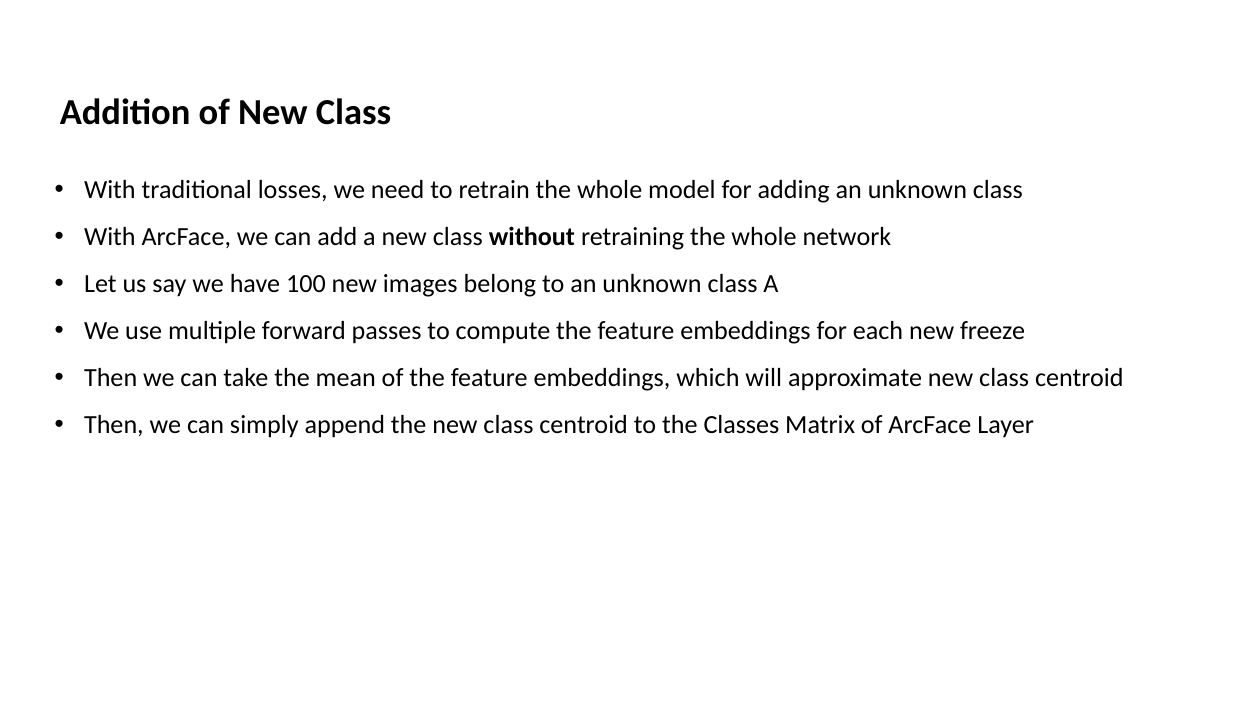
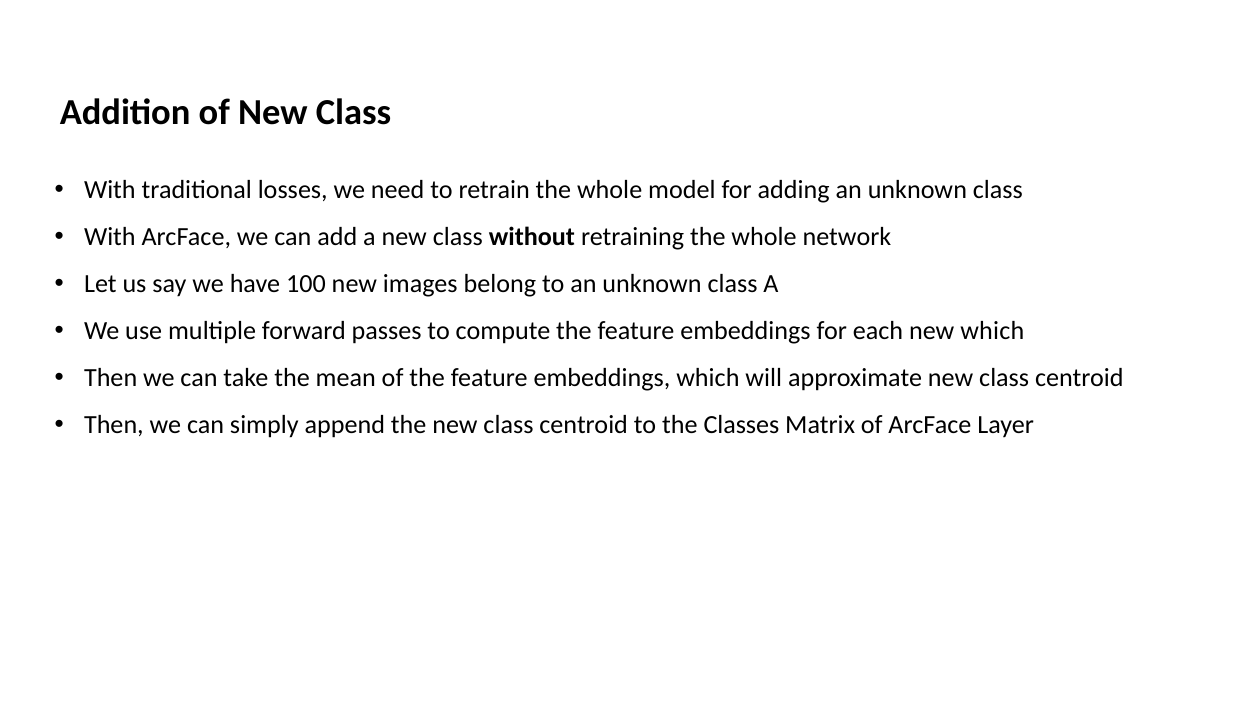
new freeze: freeze -> which
